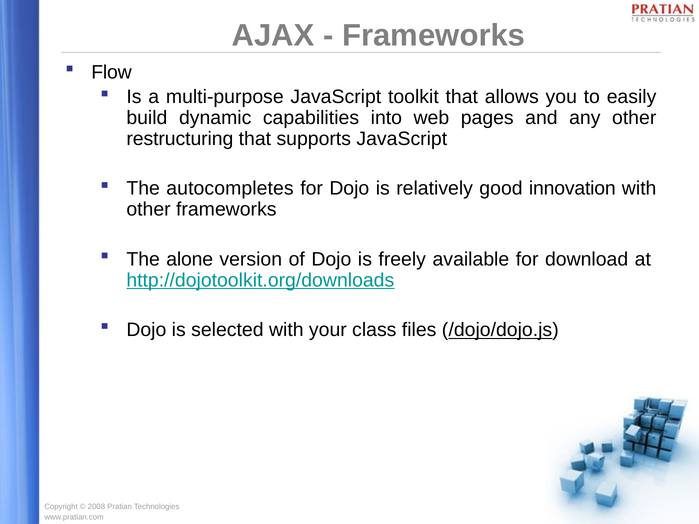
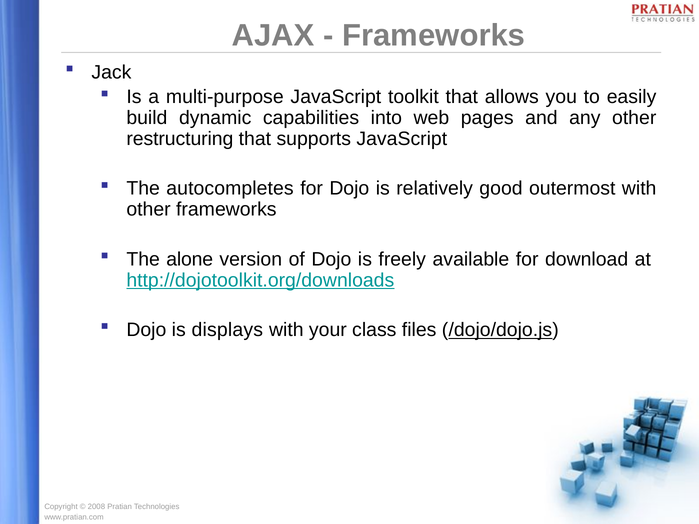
Flow: Flow -> Jack
innovation: innovation -> outermost
selected: selected -> displays
